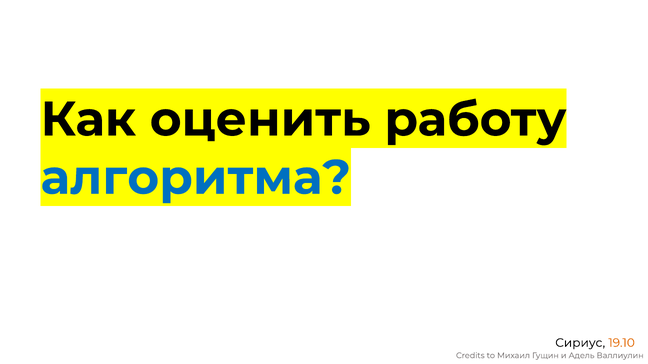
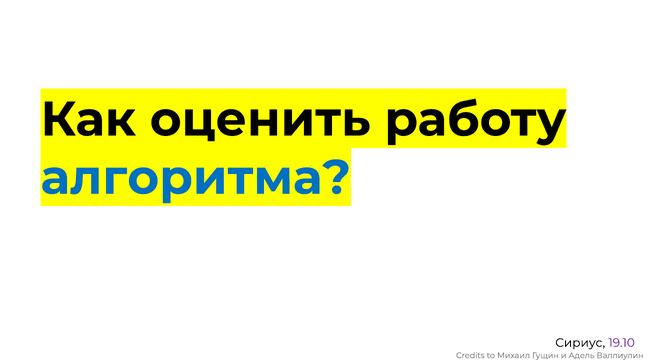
19.10 colour: orange -> purple
